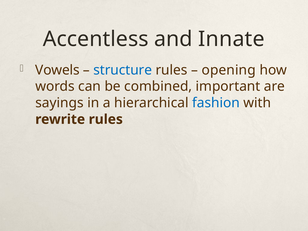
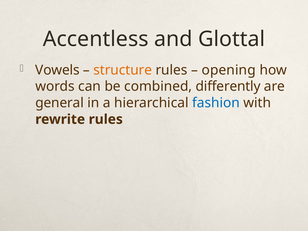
Innate: Innate -> Glottal
structure colour: blue -> orange
important: important -> differently
sayings: sayings -> general
